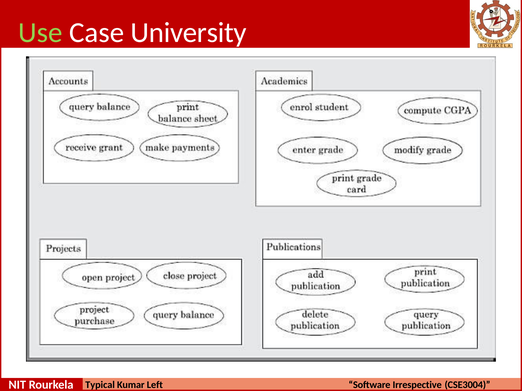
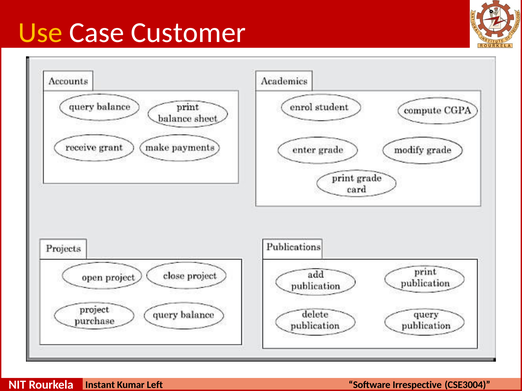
Use colour: light green -> yellow
University: University -> Customer
Typical: Typical -> Instant
